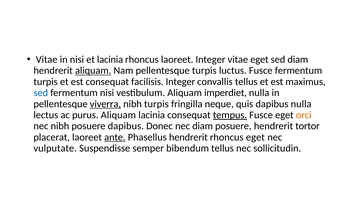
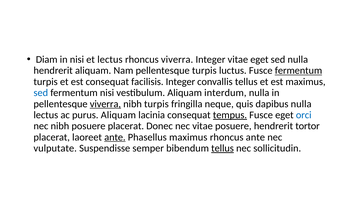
Vitae at (47, 60): Vitae -> Diam
et lacinia: lacinia -> lectus
rhoncus laoreet: laoreet -> viverra
sed diam: diam -> nulla
aliquam at (93, 71) underline: present -> none
fermentum at (299, 71) underline: none -> present
imperdiet: imperdiet -> interdum
orci colour: orange -> blue
posuere dapibus: dapibus -> placerat
nec diam: diam -> vitae
Phasellus hendrerit: hendrerit -> maximus
rhoncus eget: eget -> ante
tellus at (223, 149) underline: none -> present
